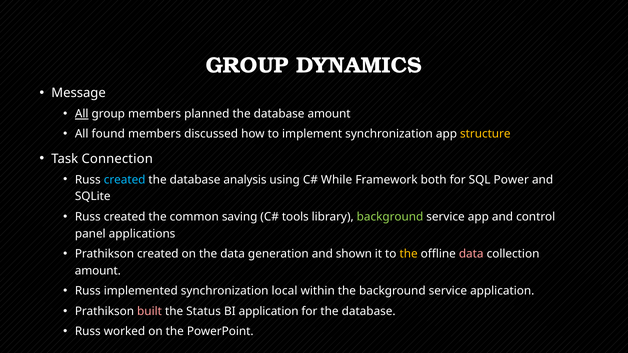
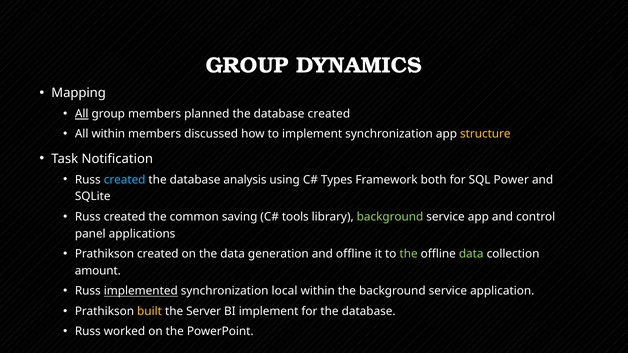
Message: Message -> Mapping
database amount: amount -> created
All found: found -> within
Connection: Connection -> Notification
While: While -> Types
and shown: shown -> offline
the at (409, 254) colour: yellow -> light green
data at (471, 254) colour: pink -> light green
implemented underline: none -> present
built colour: pink -> yellow
Status: Status -> Server
BI application: application -> implement
